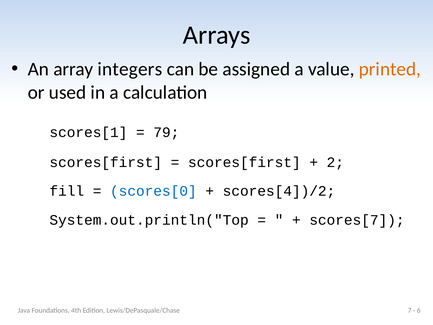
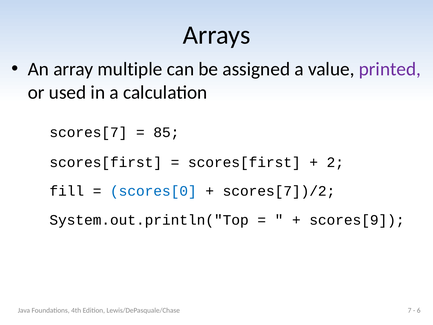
integers: integers -> multiple
printed colour: orange -> purple
scores[1: scores[1 -> scores[7
79: 79 -> 85
scores[4])/2: scores[4])/2 -> scores[7])/2
scores[7: scores[7 -> scores[9
